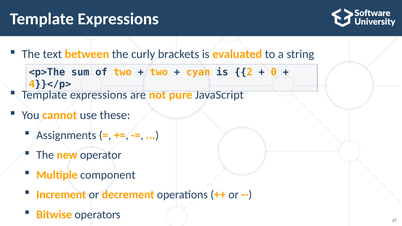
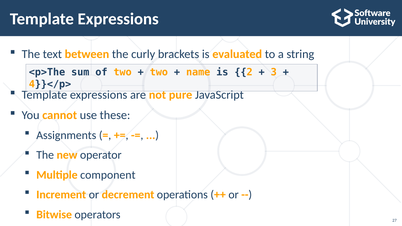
cyan: cyan -> name
0: 0 -> 3
